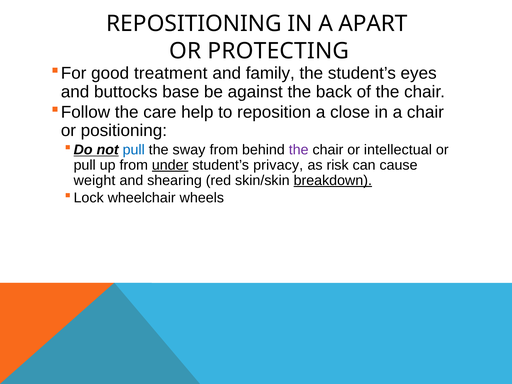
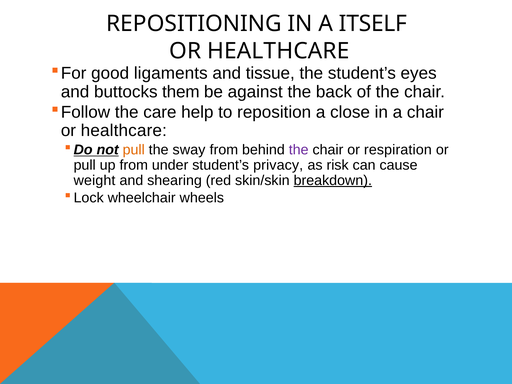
APART: APART -> ITSELF
PROTECTING at (278, 51): PROTECTING -> HEALTHCARE
treatment: treatment -> ligaments
family: family -> tissue
base: base -> them
positioning at (124, 131): positioning -> healthcare
pull at (134, 150) colour: blue -> orange
intellectual: intellectual -> respiration
under underline: present -> none
